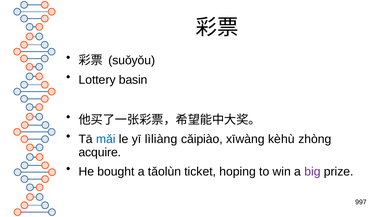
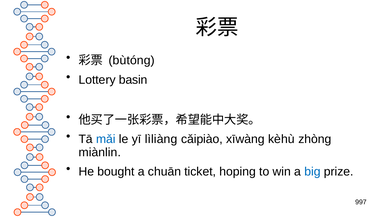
suǒyǒu: suǒyǒu -> bùtóng
acquire: acquire -> miànlin
tǎolùn: tǎolùn -> chuān
big colour: purple -> blue
